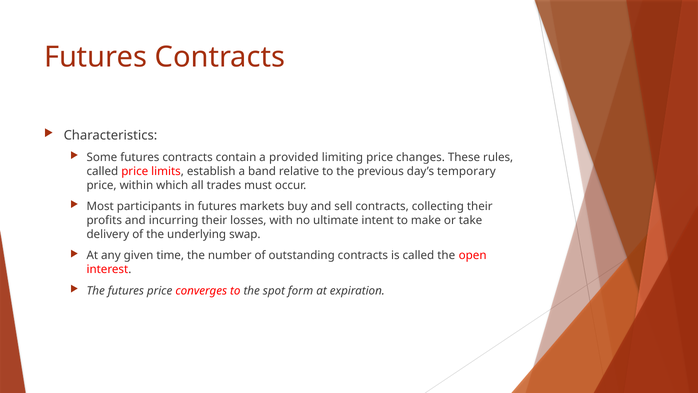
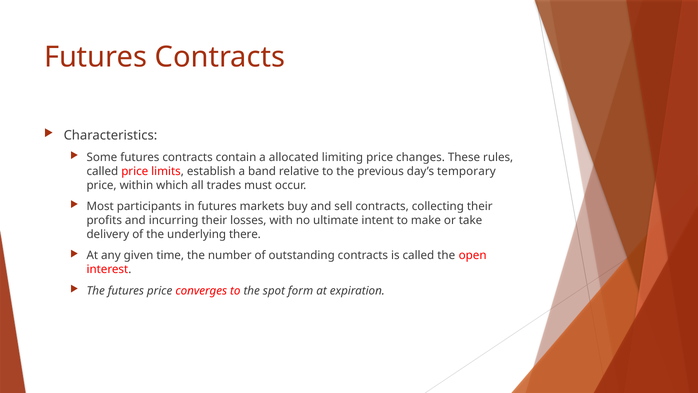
provided: provided -> allocated
swap: swap -> there
